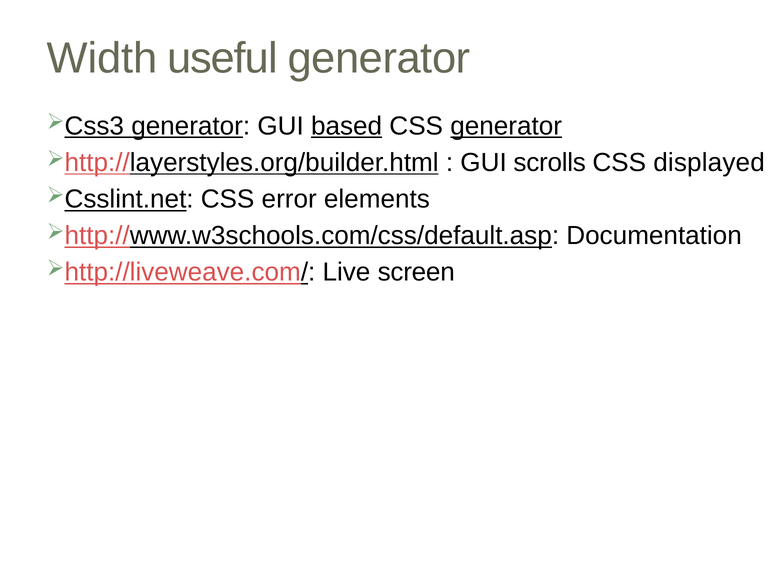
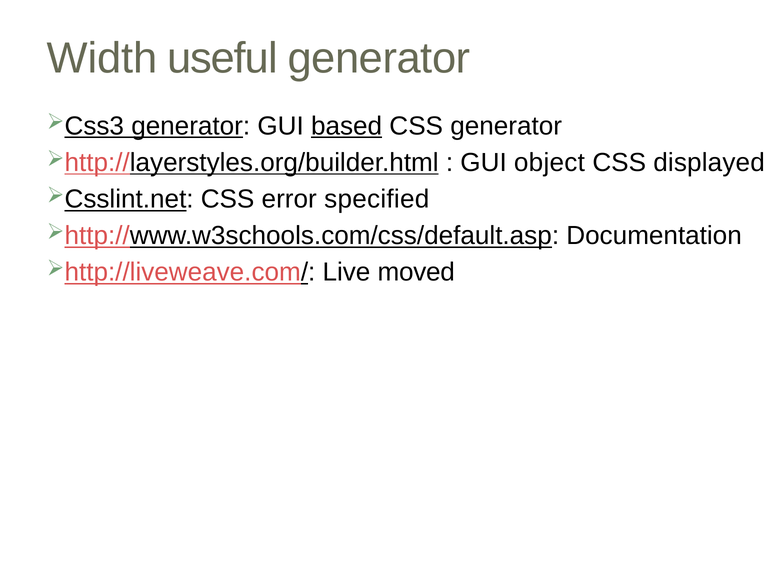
generator at (506, 126) underline: present -> none
scrolls: scrolls -> object
elements: elements -> specified
screen: screen -> moved
